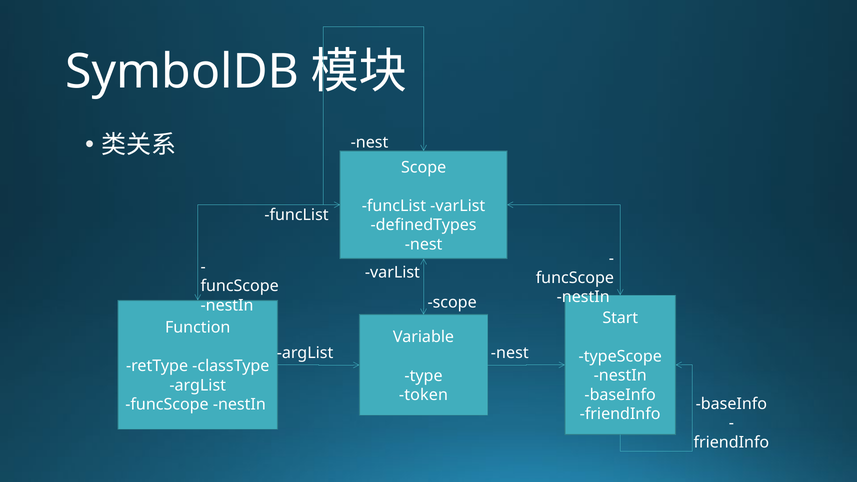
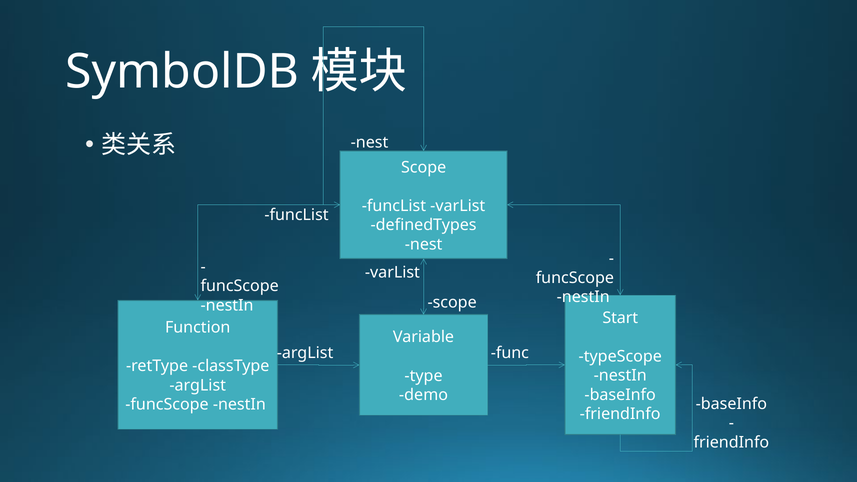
nest at (510, 353): nest -> func
token: token -> demo
